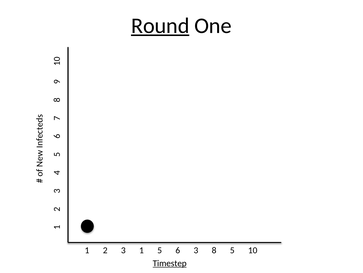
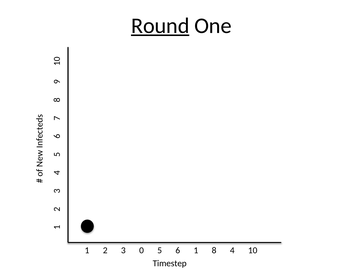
3 1: 1 -> 0
6 3: 3 -> 1
8 5: 5 -> 4
Timestep underline: present -> none
